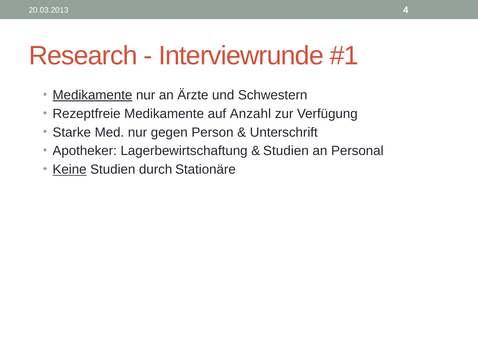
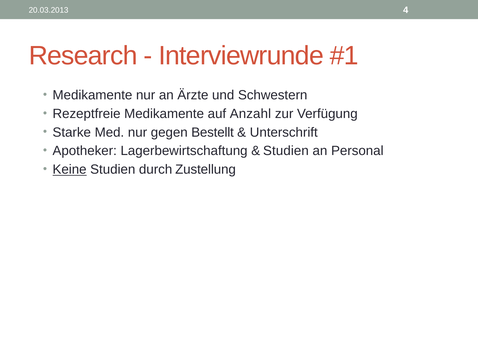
Medikamente at (92, 95) underline: present -> none
Person: Person -> Bestellt
Stationäre: Stationäre -> Zustellung
